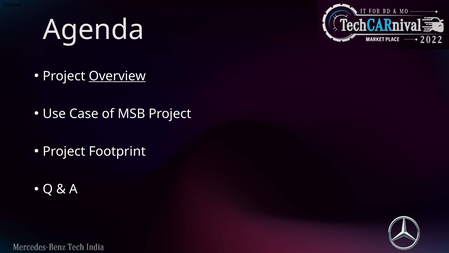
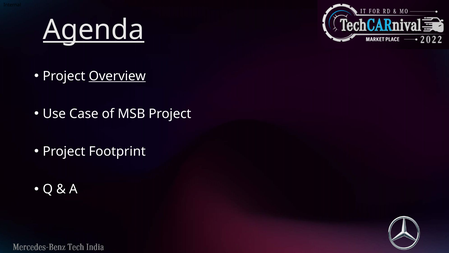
Agenda underline: none -> present
